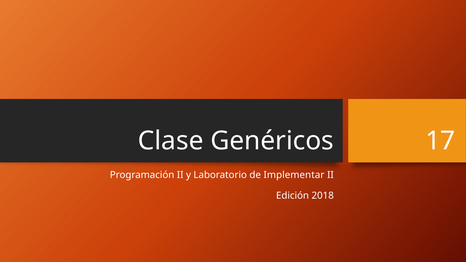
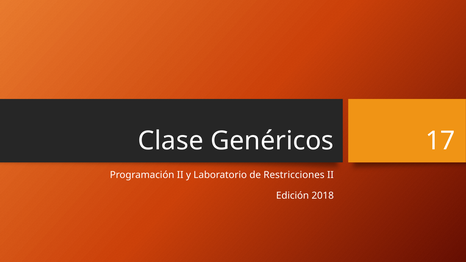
Implementar: Implementar -> Restricciones
